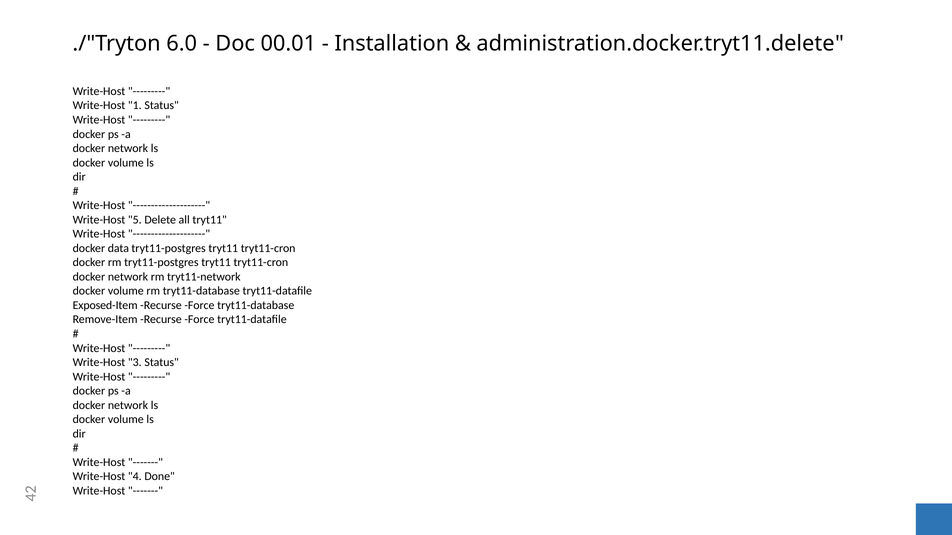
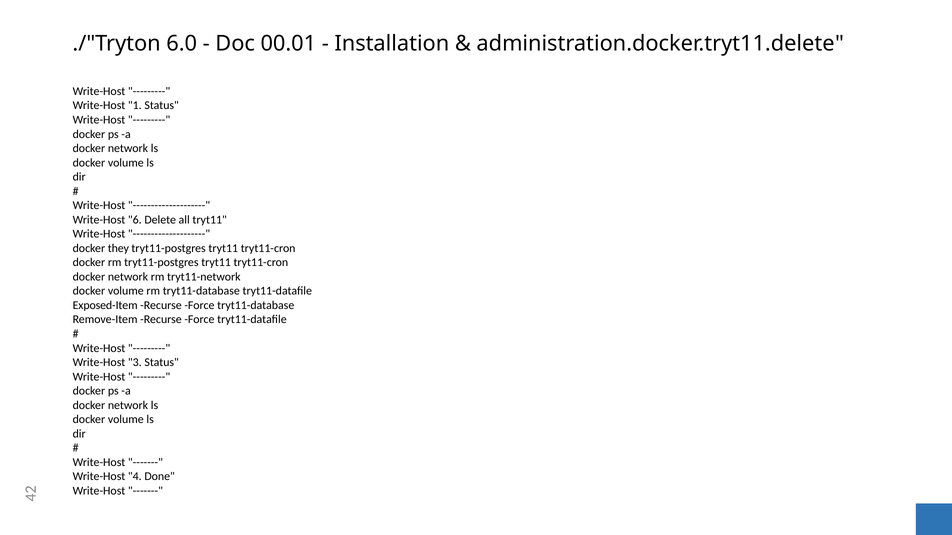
5: 5 -> 6
data: data -> they
